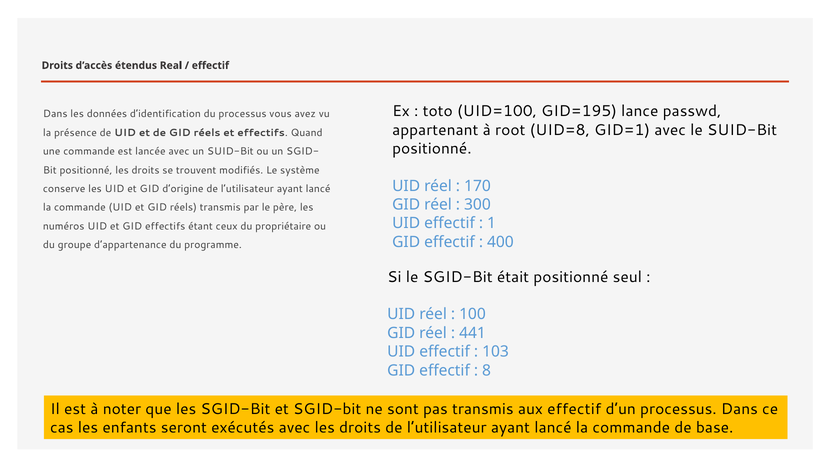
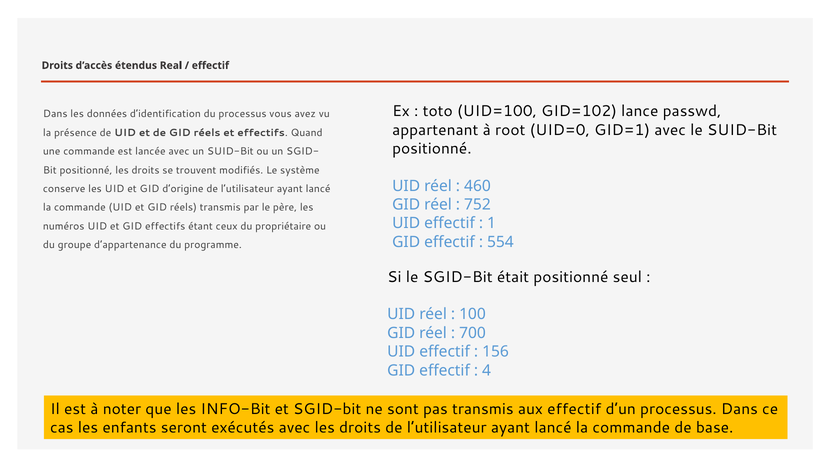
GID=195: GID=195 -> GID=102
UID=8: UID=8 -> UID=0
170: 170 -> 460
300: 300 -> 752
400: 400 -> 554
441: 441 -> 700
103: 103 -> 156
8: 8 -> 4
les SGID-Bit: SGID-Bit -> INFO-Bit
